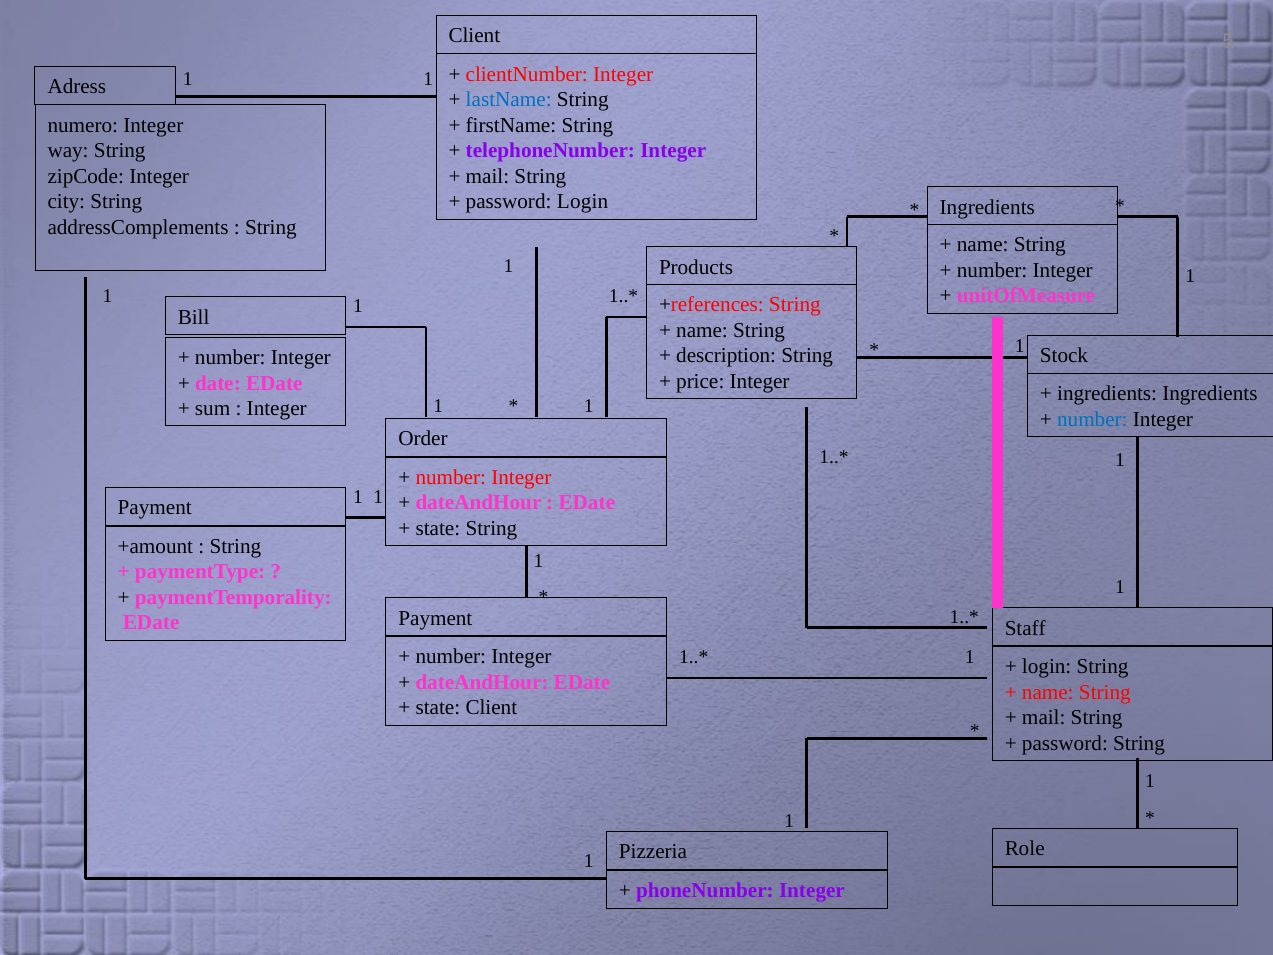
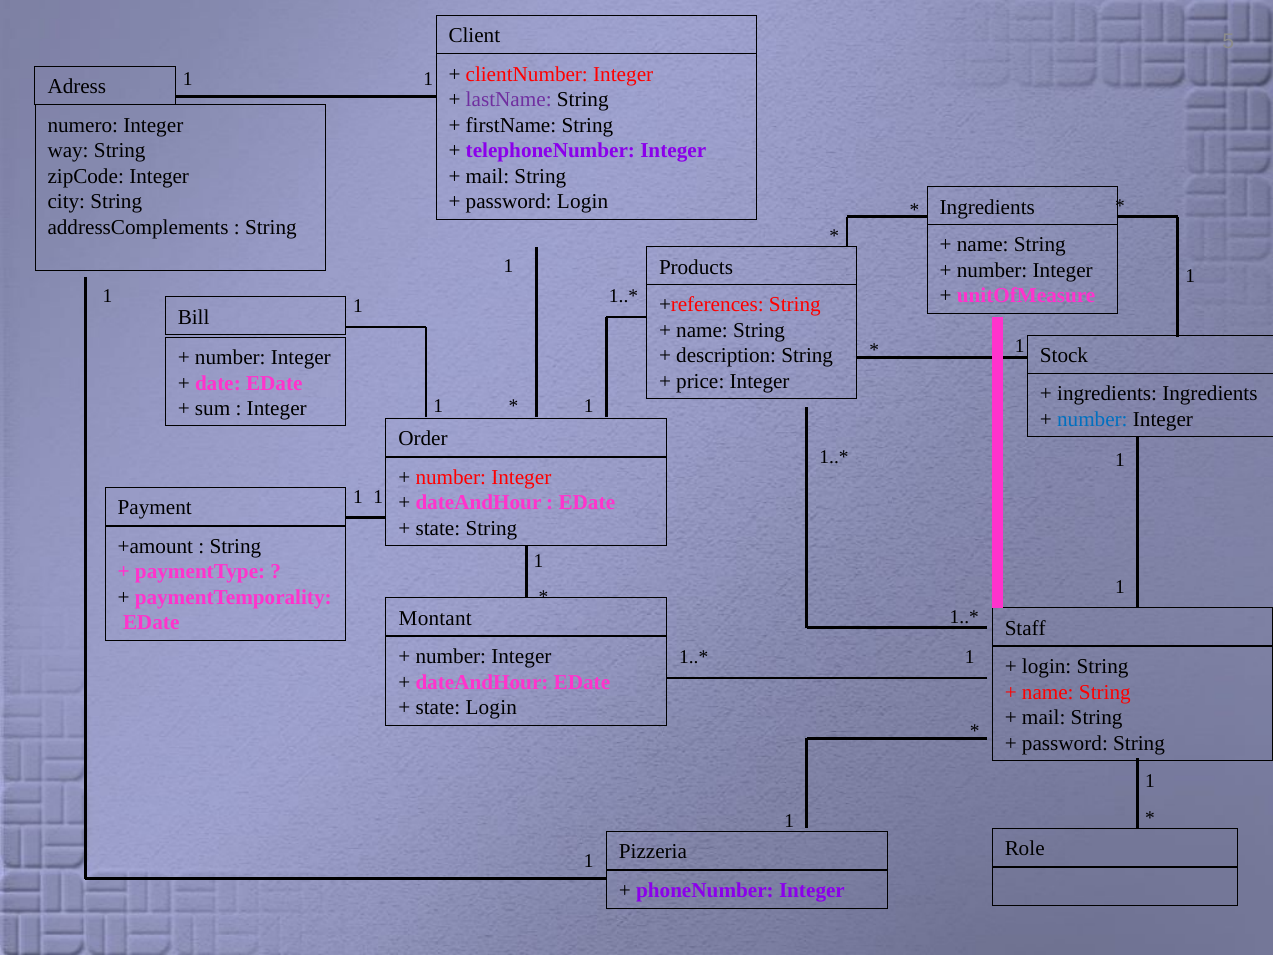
lastName colour: blue -> purple
Payment at (435, 618): Payment -> Montant
state Client: Client -> Login
